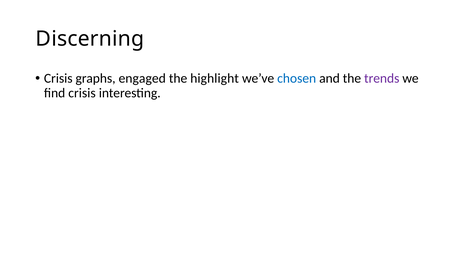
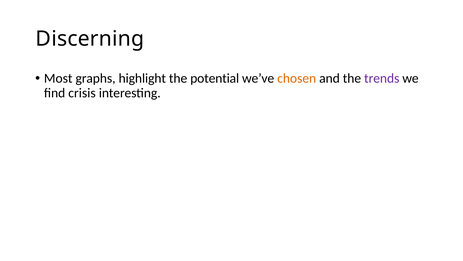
Crisis at (58, 78): Crisis -> Most
engaged: engaged -> highlight
highlight: highlight -> potential
chosen colour: blue -> orange
